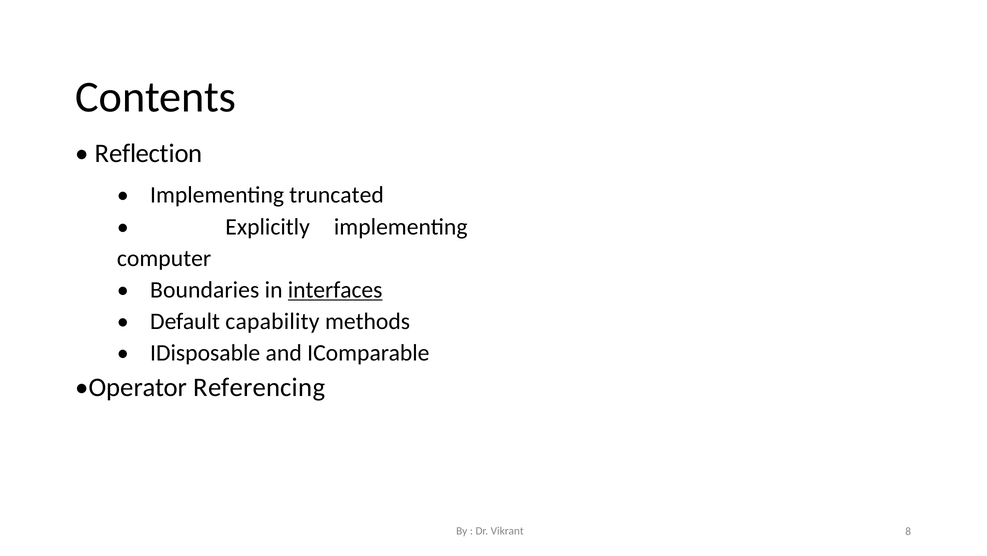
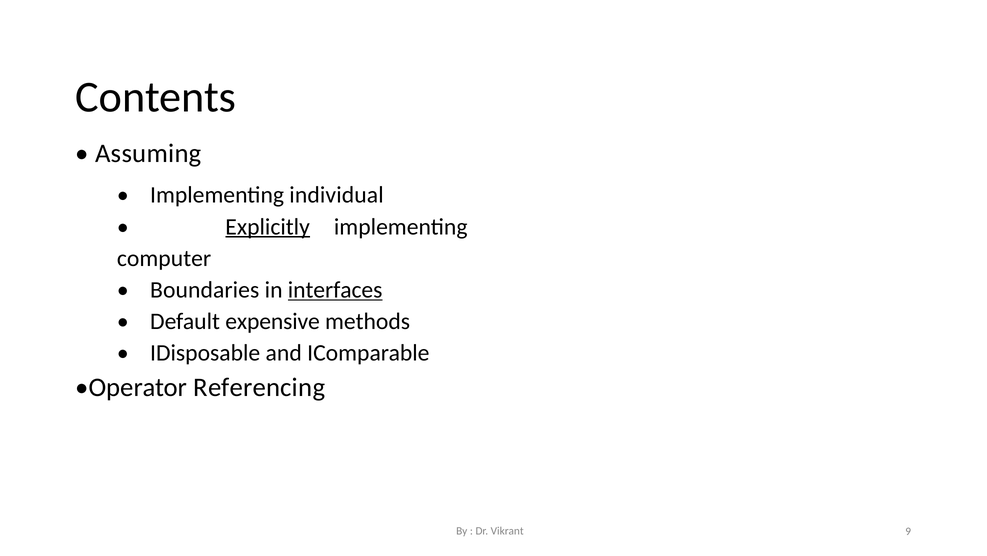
Reflection: Reflection -> Assuming
truncated: truncated -> individual
Explicitly underline: none -> present
capability: capability -> expensive
8: 8 -> 9
